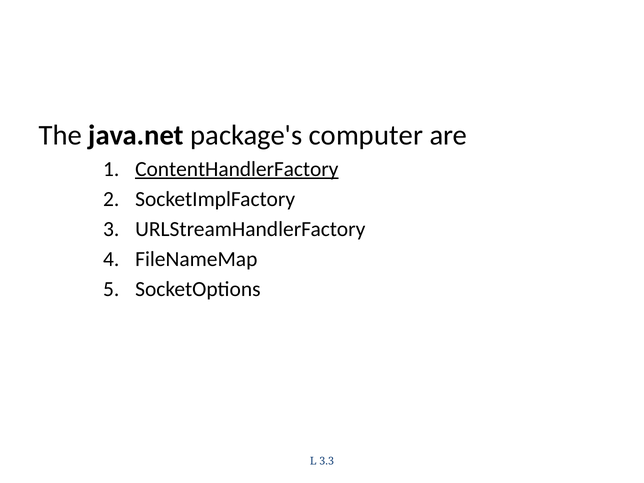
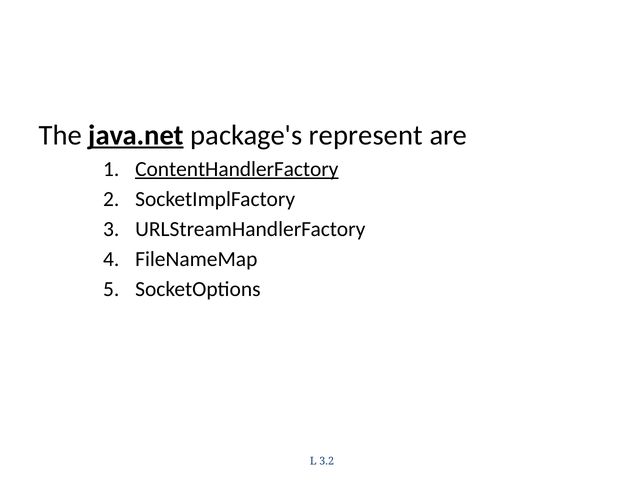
java.net underline: none -> present
computer: computer -> represent
3.3: 3.3 -> 3.2
